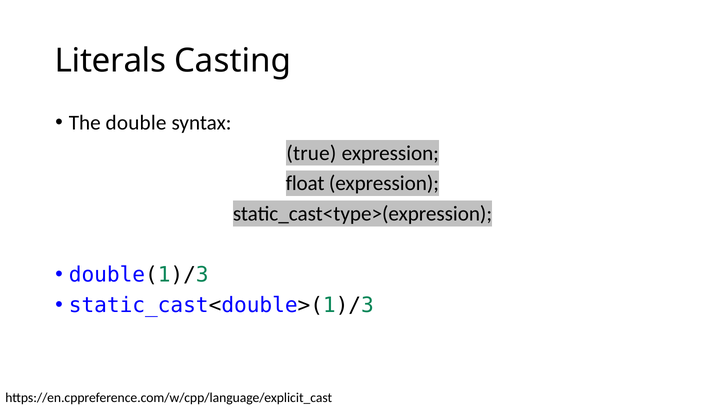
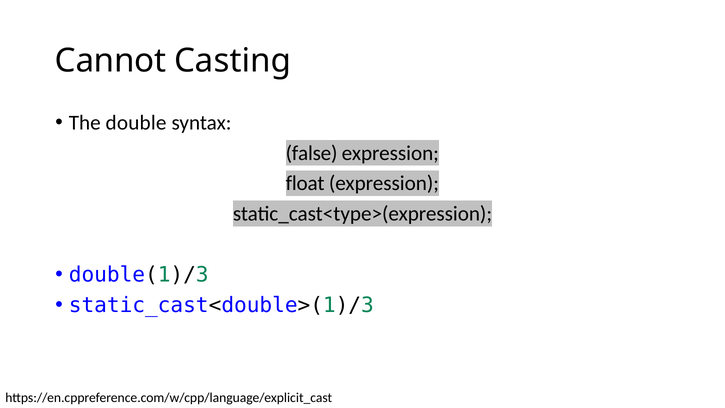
Literals: Literals -> Cannot
true: true -> false
